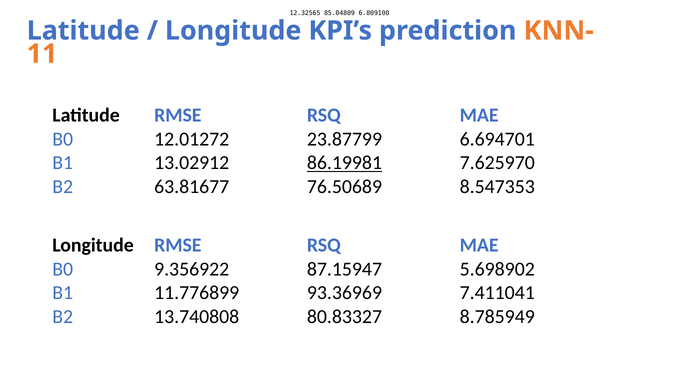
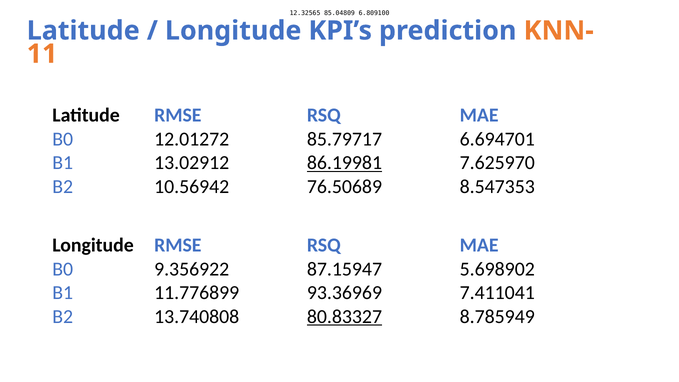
23.87799: 23.87799 -> 85.79717
63.81677: 63.81677 -> 10.56942
80.83327 underline: none -> present
